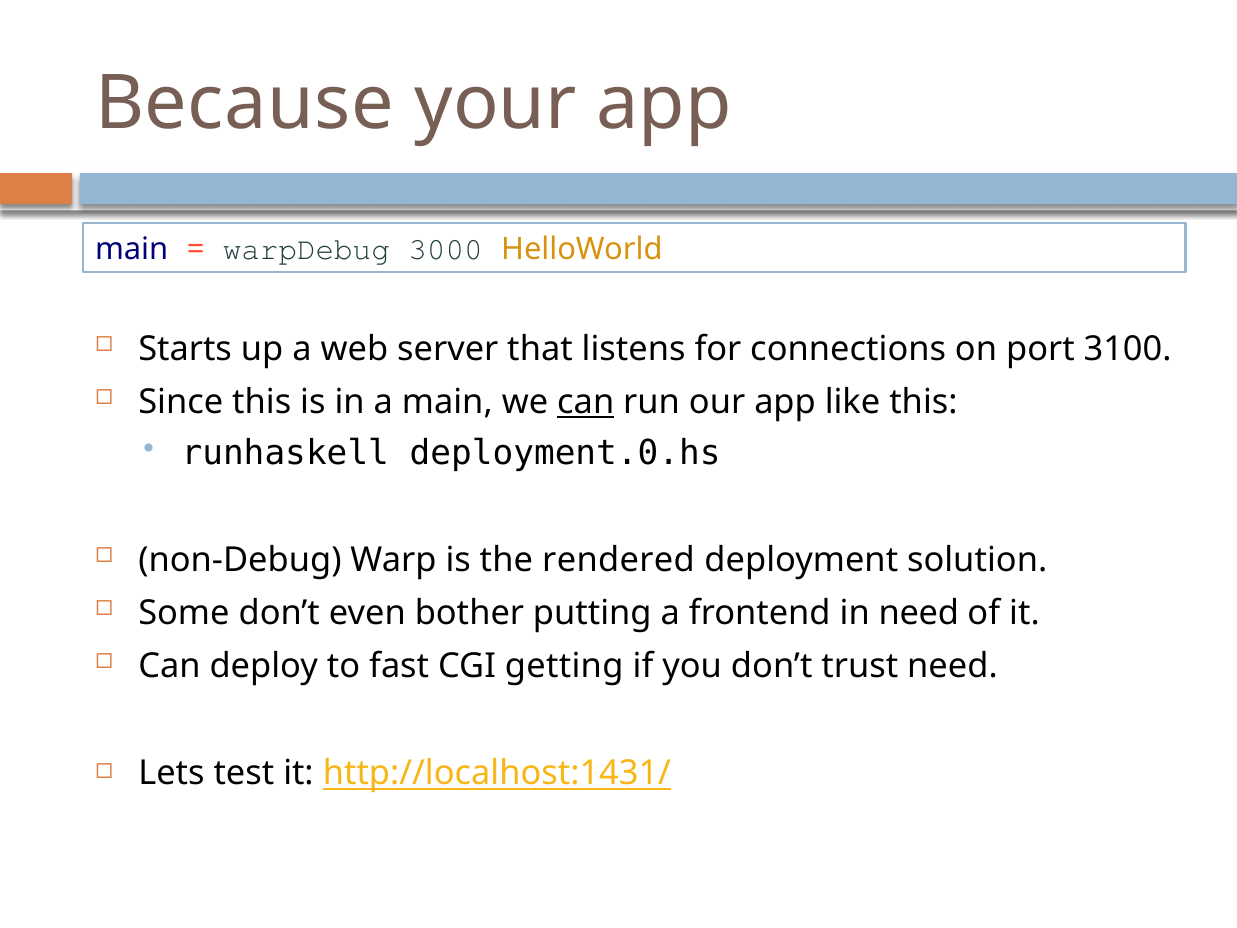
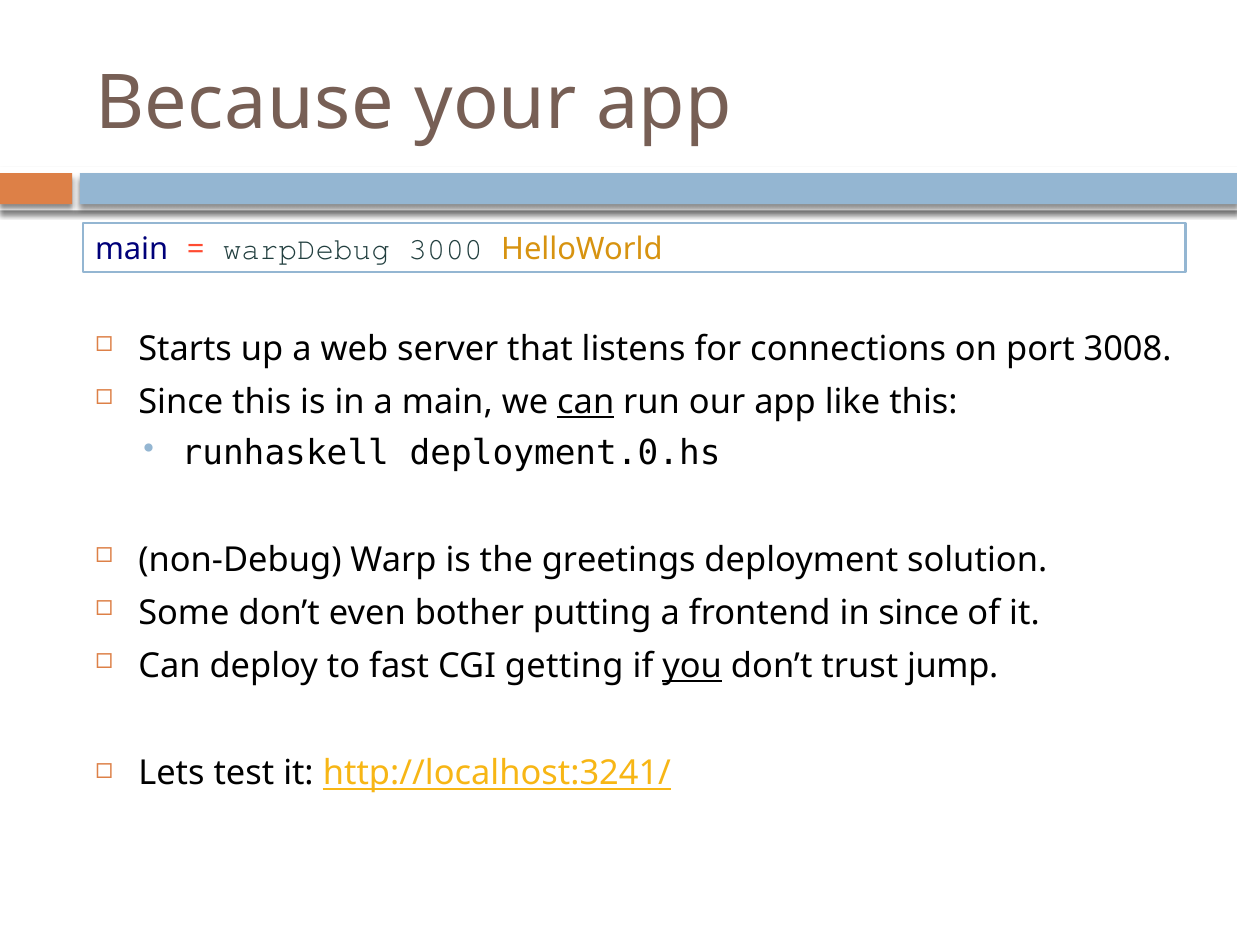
3100: 3100 -> 3008
rendered: rendered -> greetings
in need: need -> since
you underline: none -> present
trust need: need -> jump
http://localhost:1431/: http://localhost:1431/ -> http://localhost:3241/
